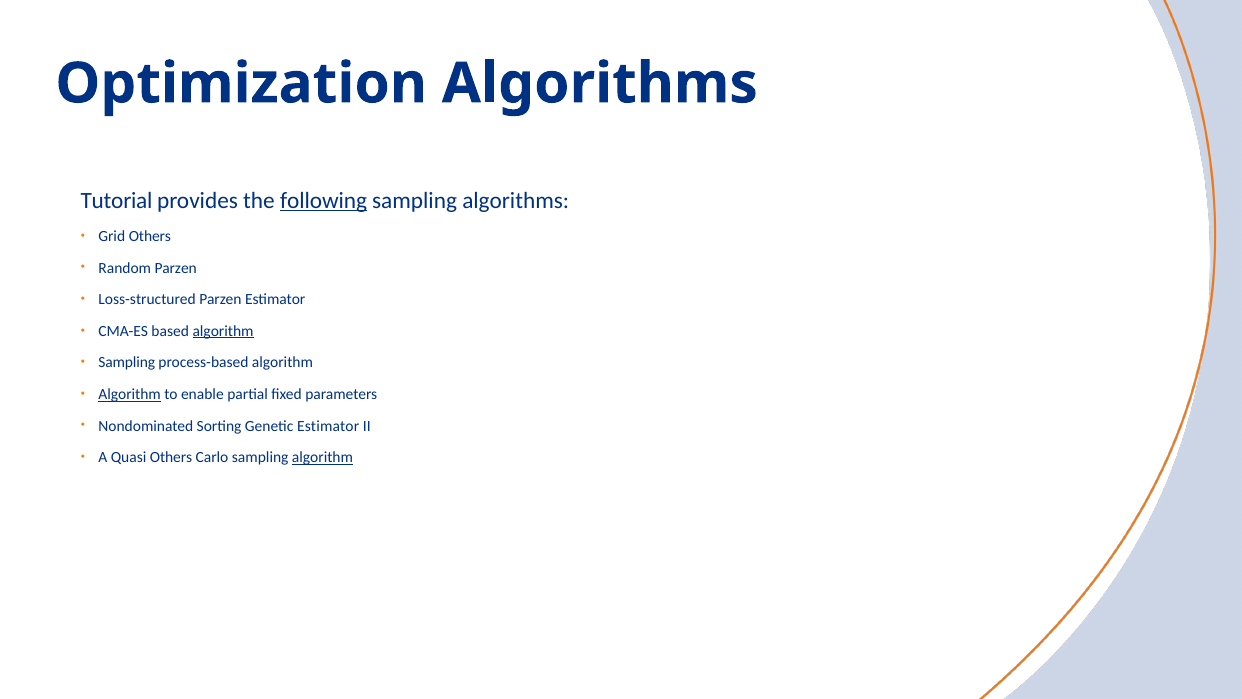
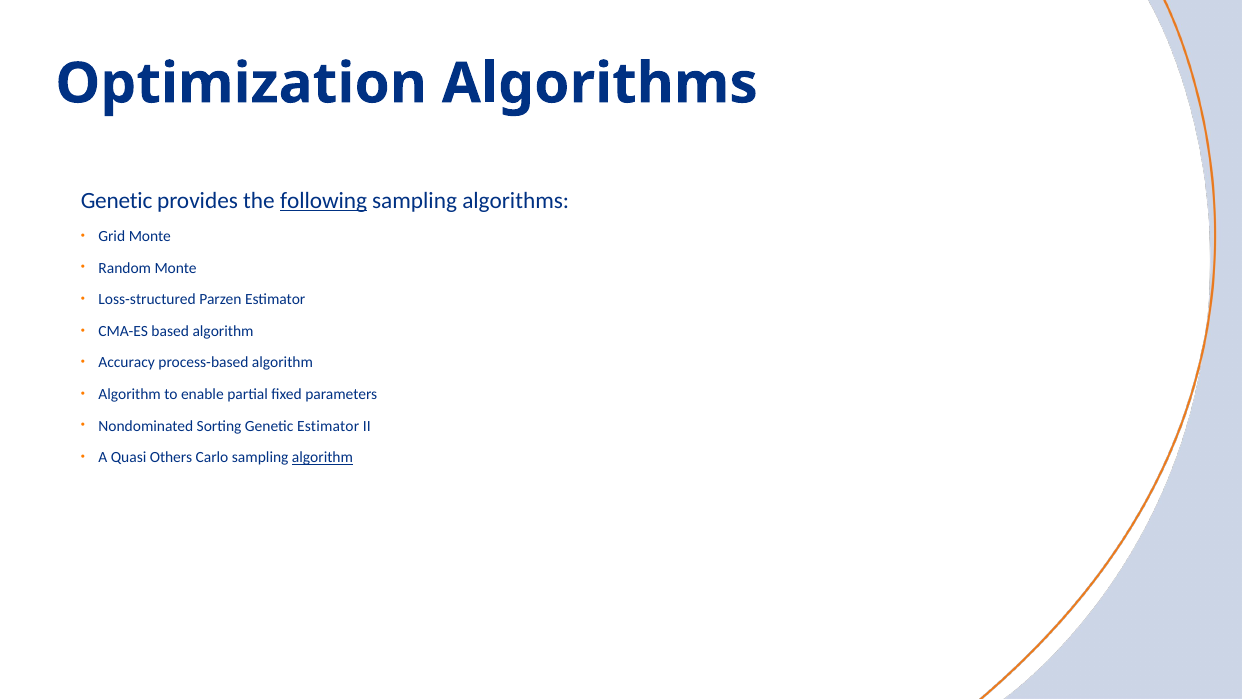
Tutorial at (117, 201): Tutorial -> Genetic
Grid Others: Others -> Monte
Random Parzen: Parzen -> Monte
algorithm at (223, 331) underline: present -> none
Sampling at (127, 363): Sampling -> Accuracy
Algorithm at (130, 394) underline: present -> none
